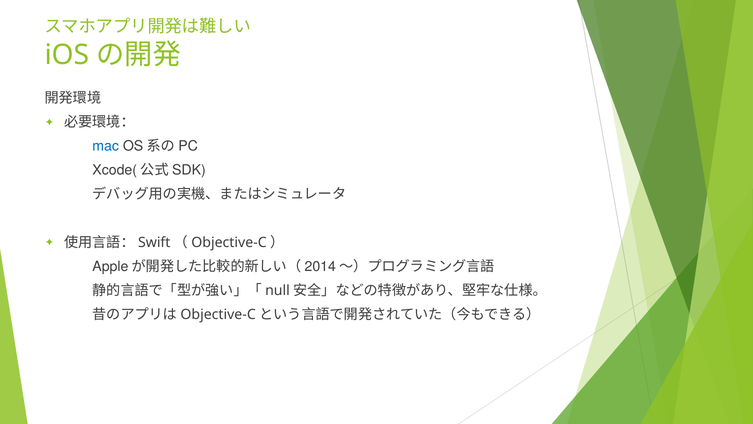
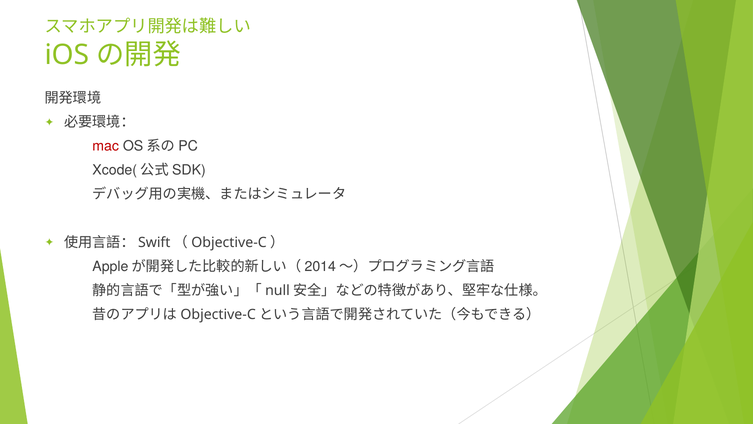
mac colour: blue -> red
